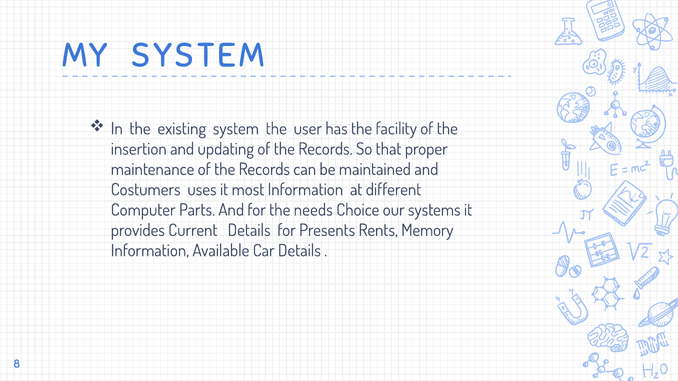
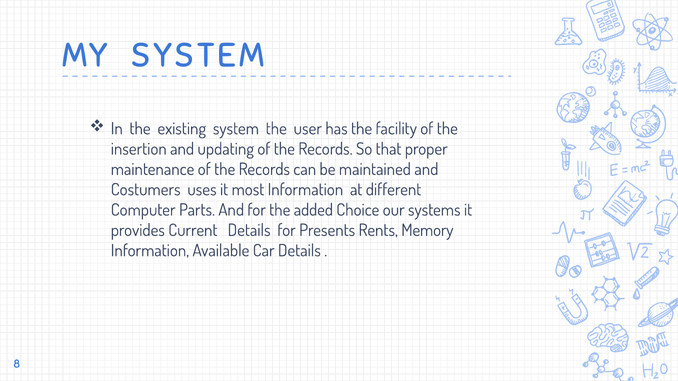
needs: needs -> added
